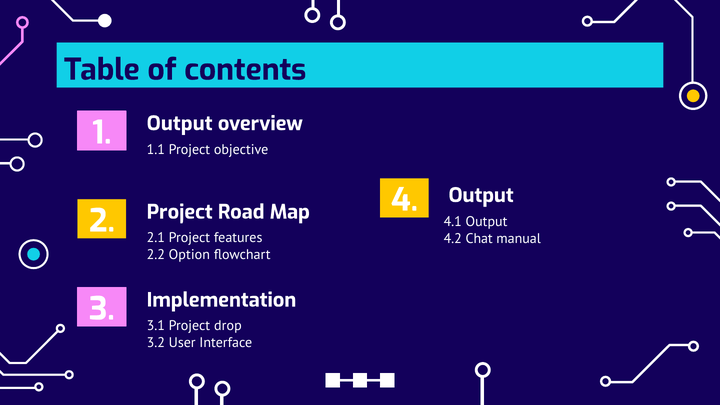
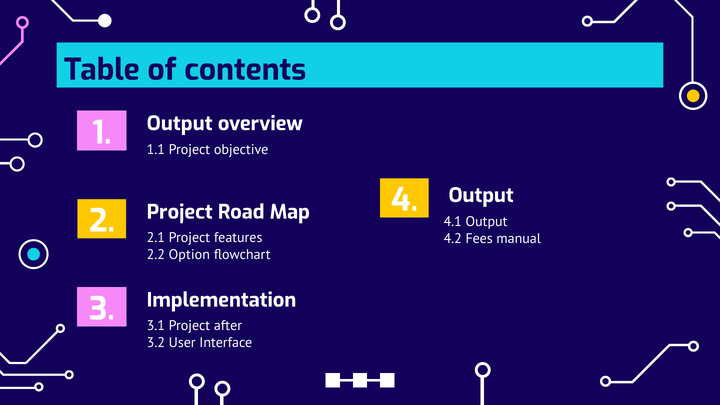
Chat: Chat -> Fees
drop: drop -> after
